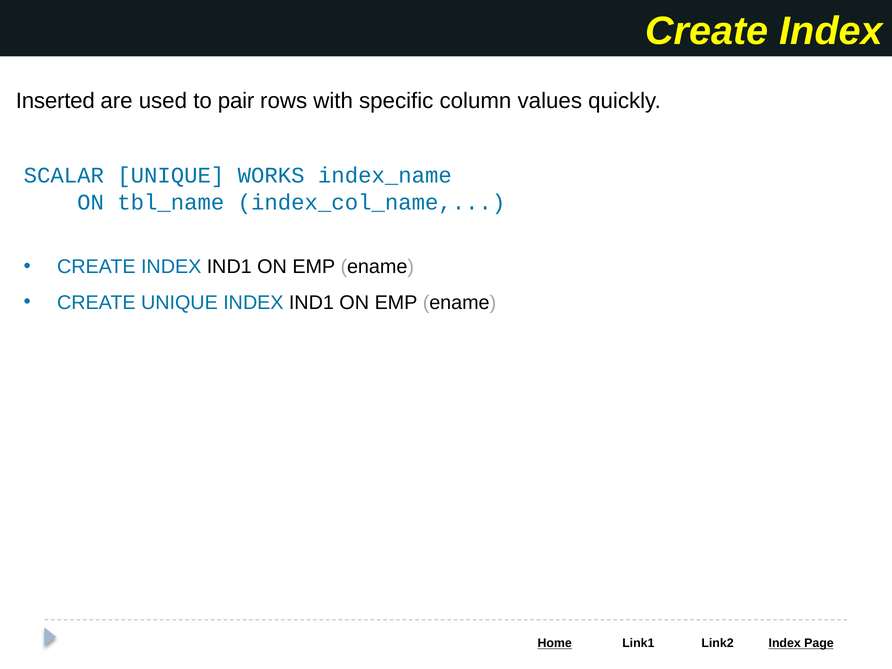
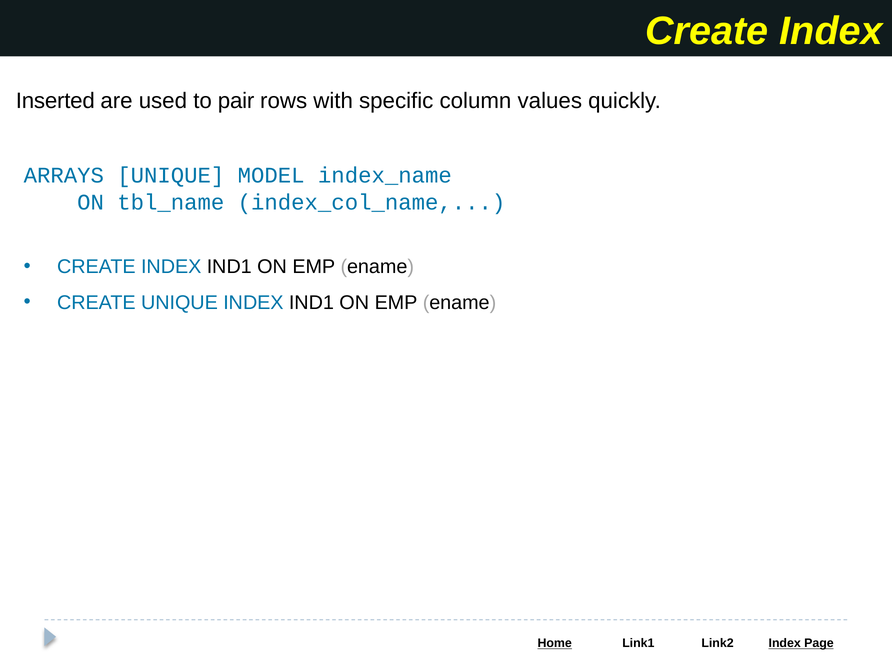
SCALAR: SCALAR -> ARRAYS
WORKS: WORKS -> MODEL
